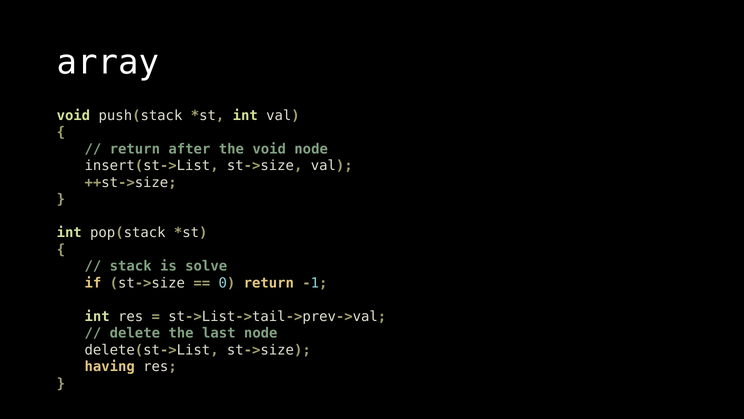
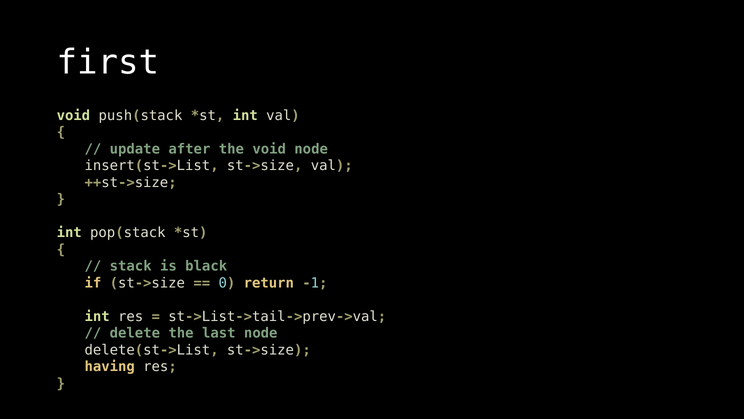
array: array -> first
return at (135, 149): return -> update
solve: solve -> black
